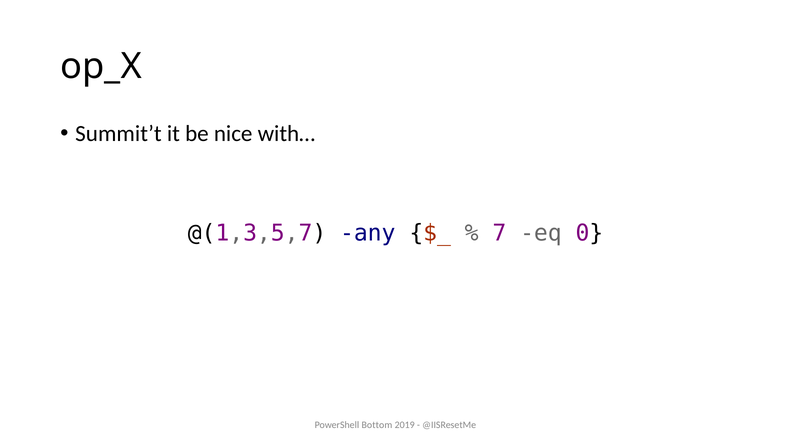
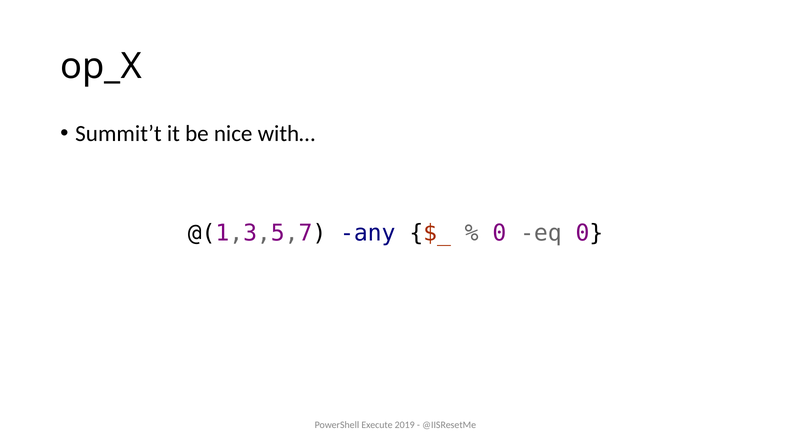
7 at (499, 233): 7 -> 0
Bottom: Bottom -> Execute
